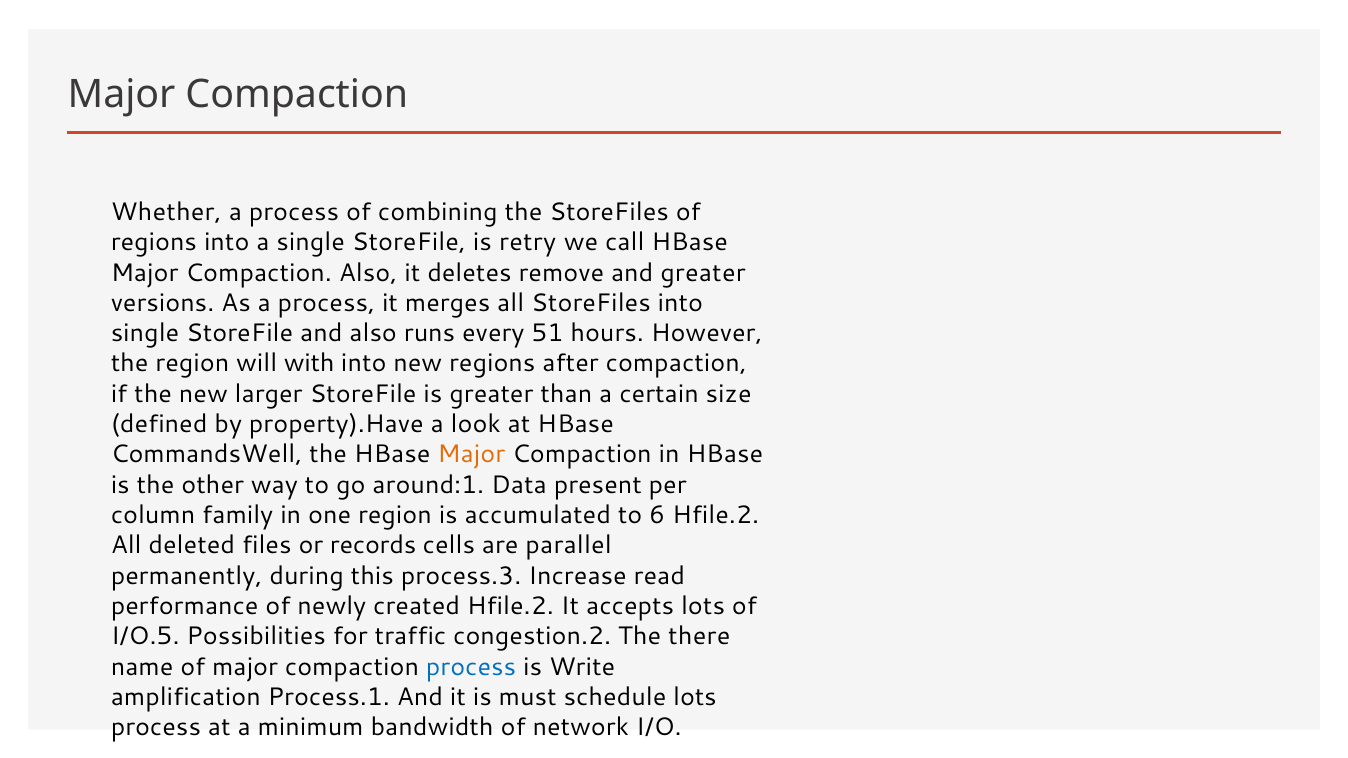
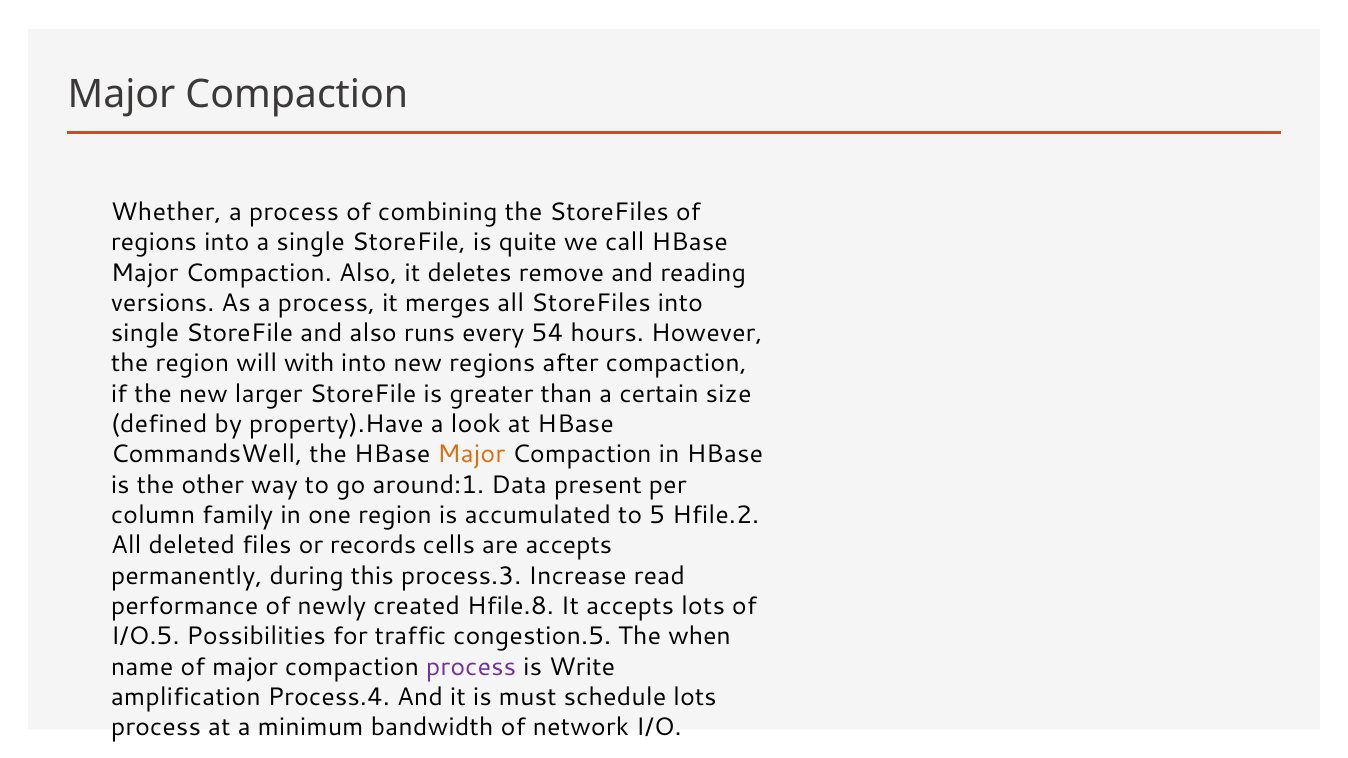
retry: retry -> quite
and greater: greater -> reading
51: 51 -> 54
6: 6 -> 5
are parallel: parallel -> accepts
created Hfile.2: Hfile.2 -> Hfile.8
congestion.2: congestion.2 -> congestion.5
there: there -> when
process at (471, 667) colour: blue -> purple
Process.1: Process.1 -> Process.4
